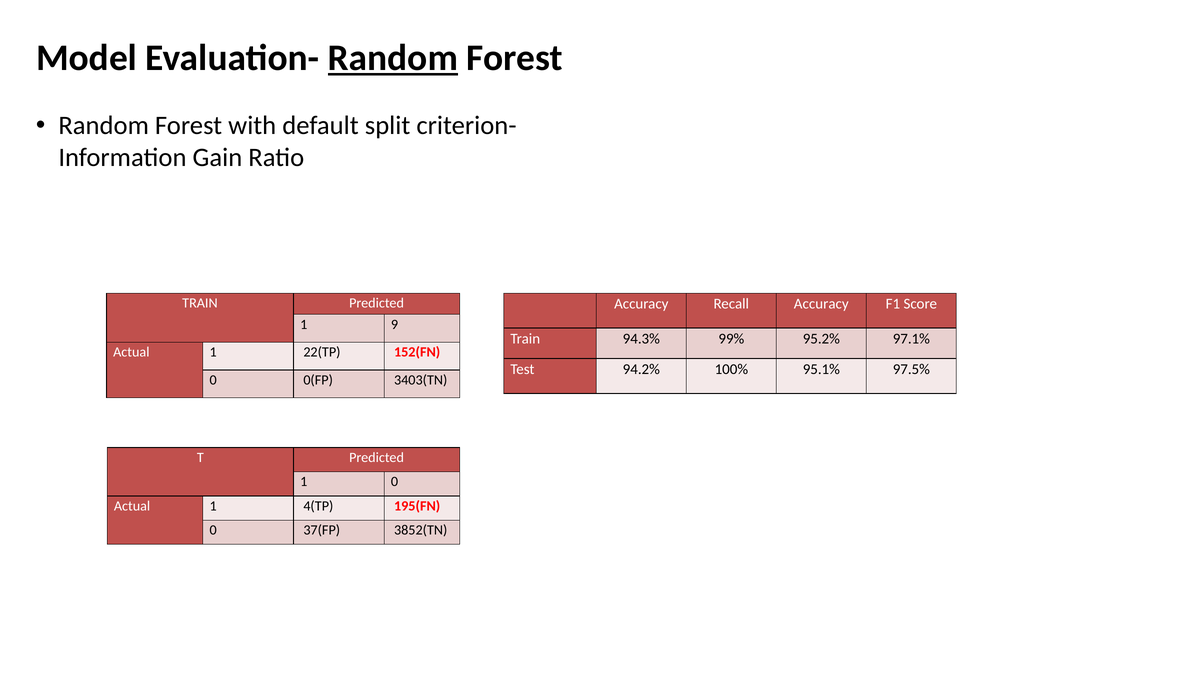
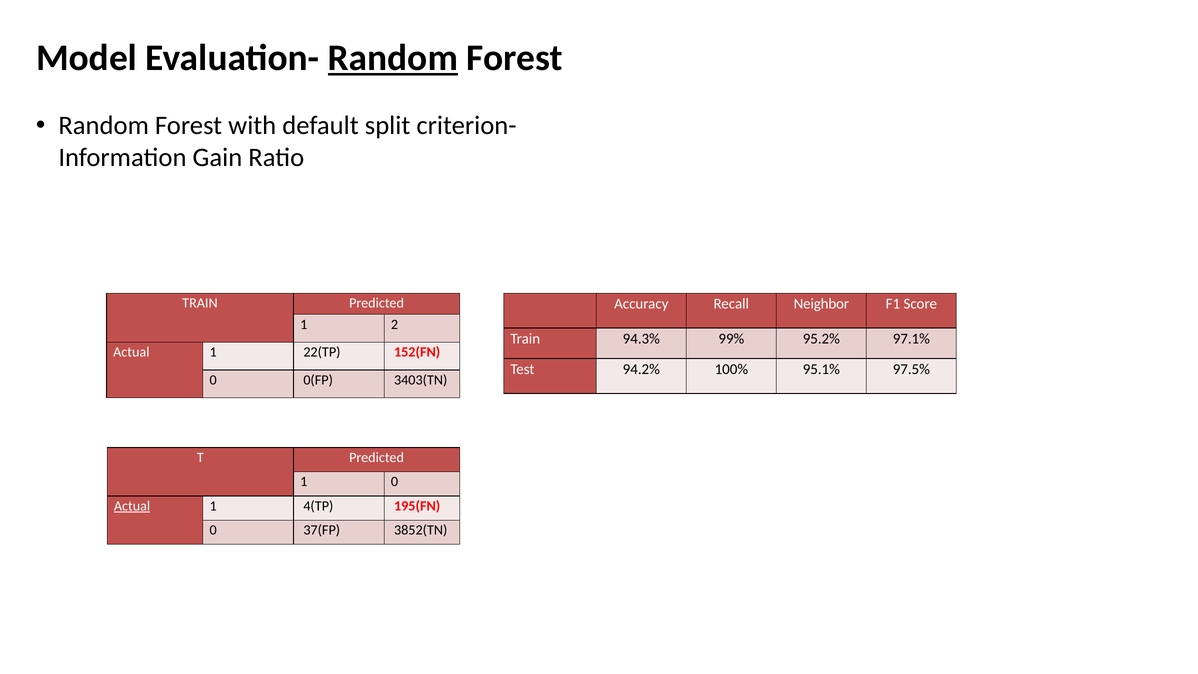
Recall Accuracy: Accuracy -> Neighbor
9: 9 -> 2
Actual at (132, 506) underline: none -> present
